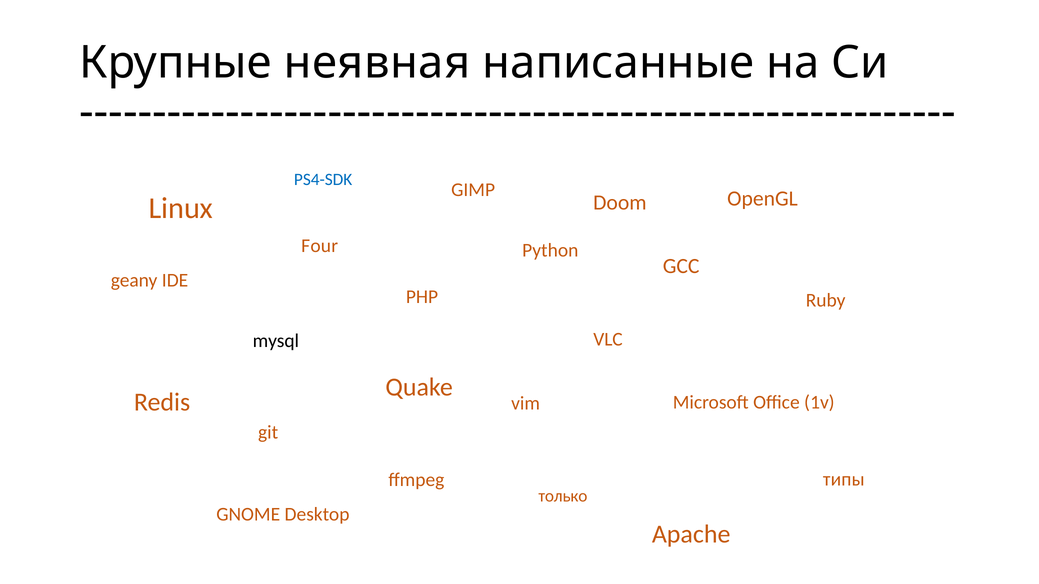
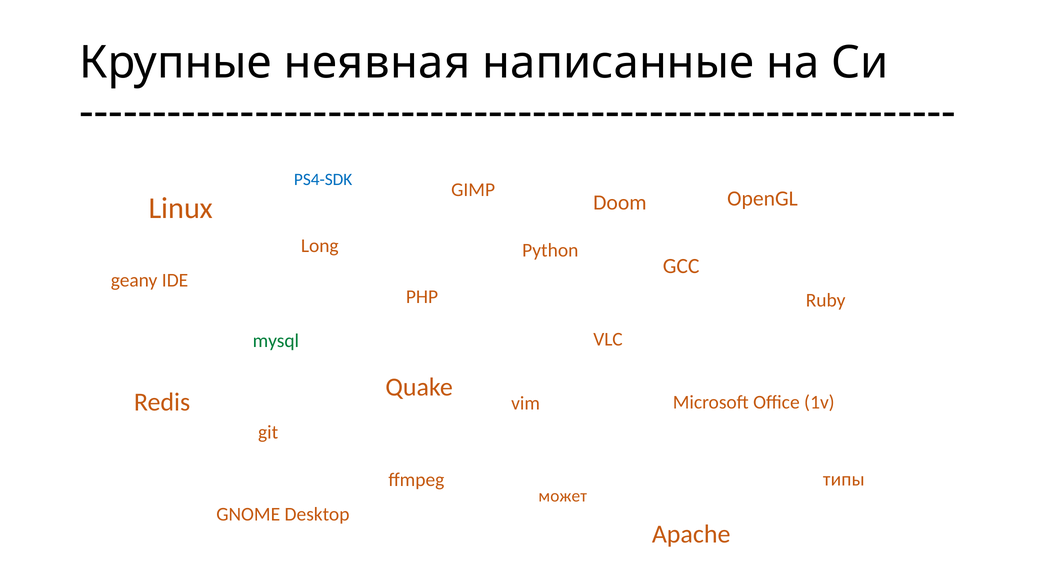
Four: Four -> Long
mysql colour: black -> green
только: только -> может
